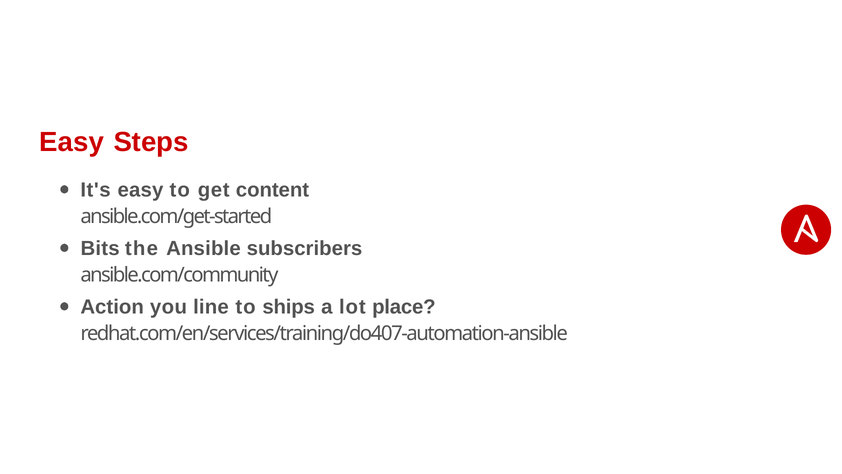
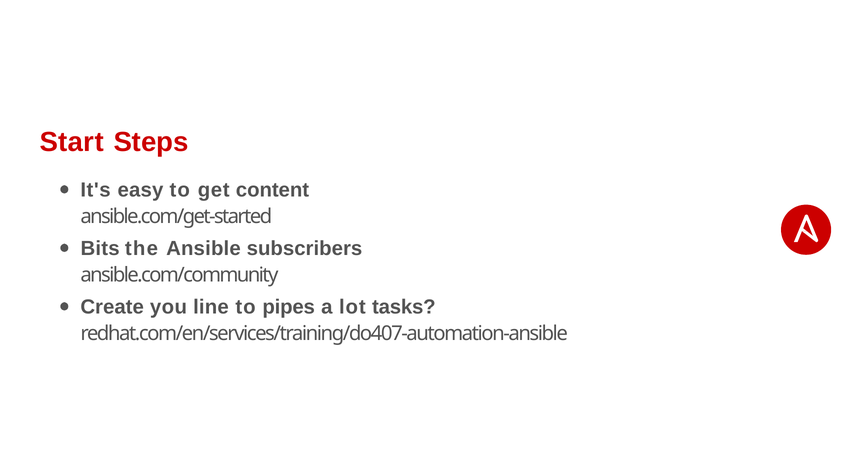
Easy at (72, 142): Easy -> Start
Action: Action -> Create
ships: ships -> pipes
place: place -> tasks
